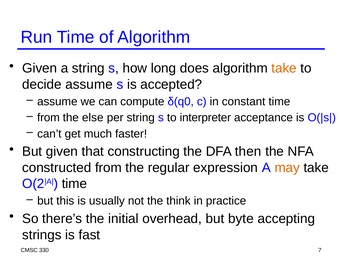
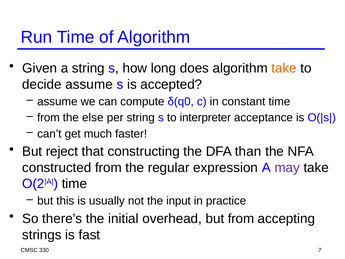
But given: given -> reject
then: then -> than
may colour: orange -> purple
think: think -> input
but byte: byte -> from
